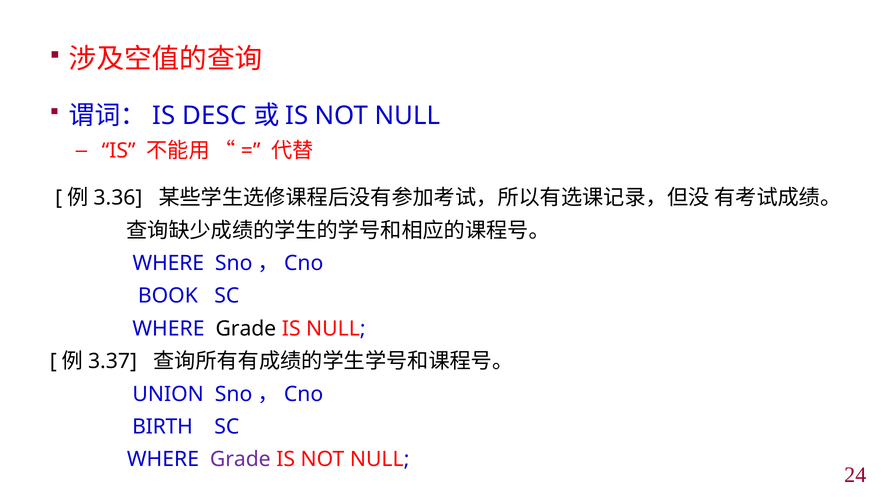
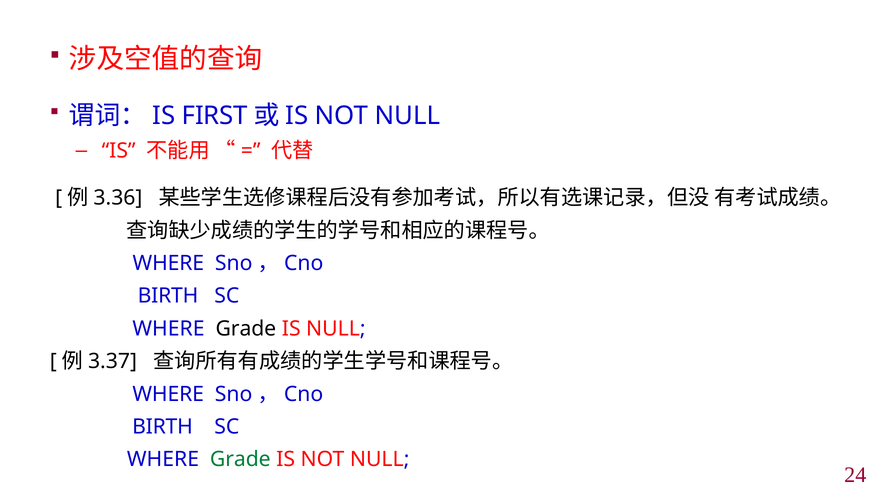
DESC: DESC -> FIRST
BOOK at (168, 296): BOOK -> BIRTH
UNION at (168, 394): UNION -> WHERE
Grade at (240, 460) colour: purple -> green
